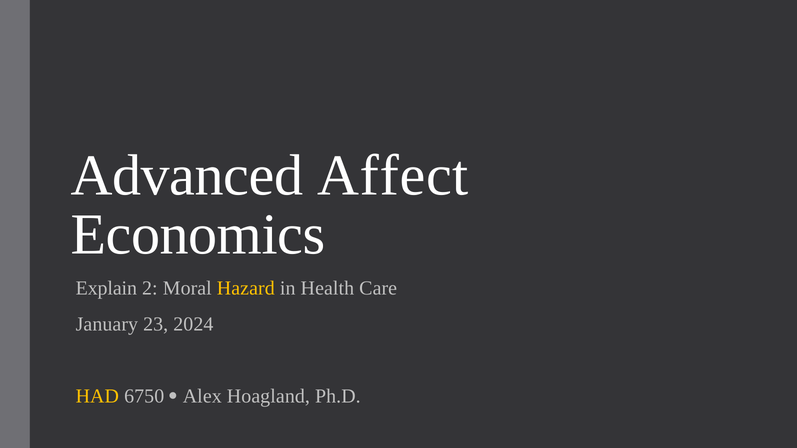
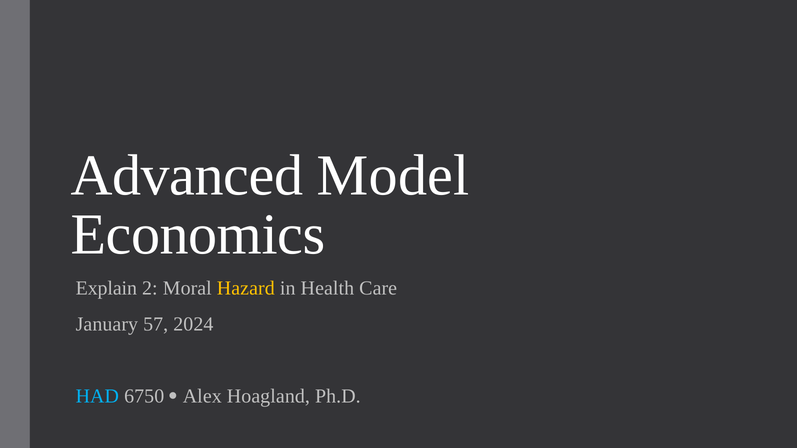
Affect: Affect -> Model
23: 23 -> 57
HAD colour: yellow -> light blue
